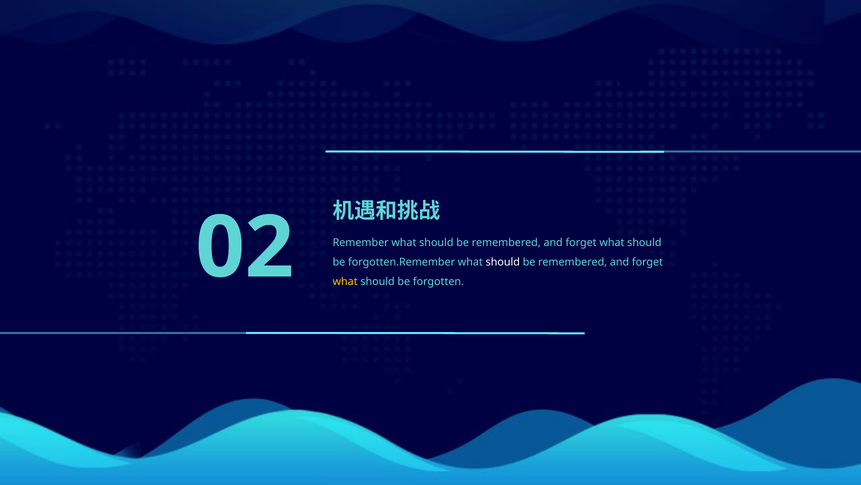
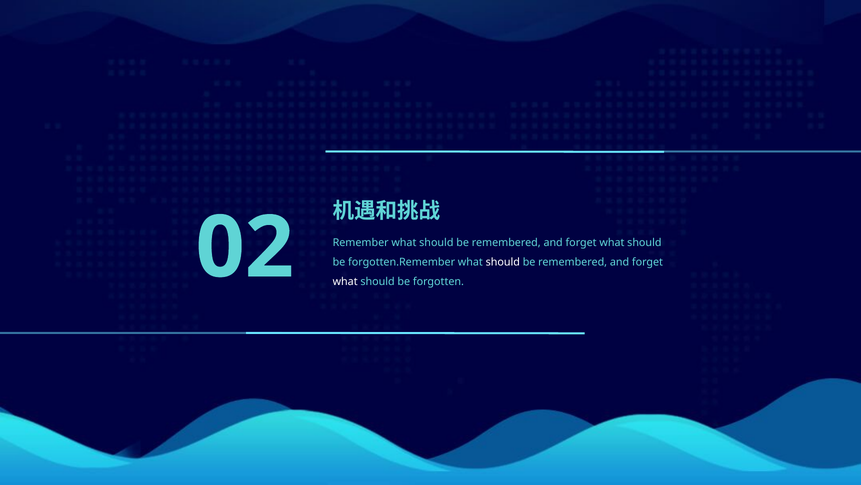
what at (345, 281) colour: yellow -> white
